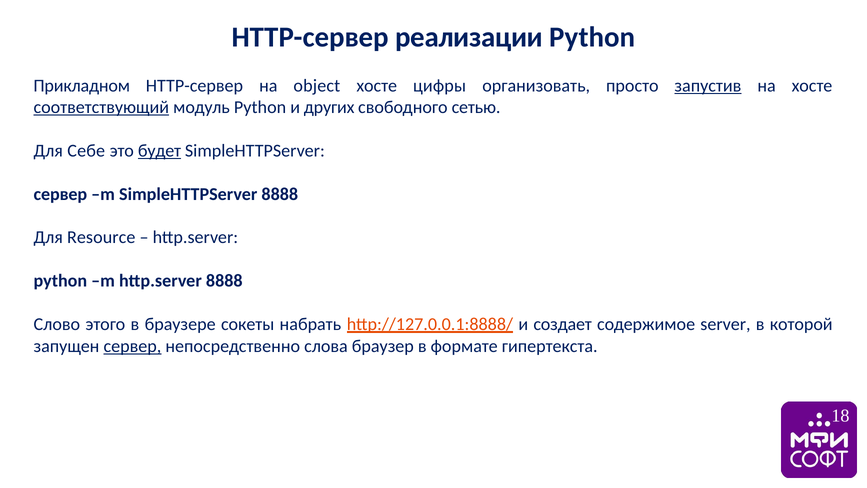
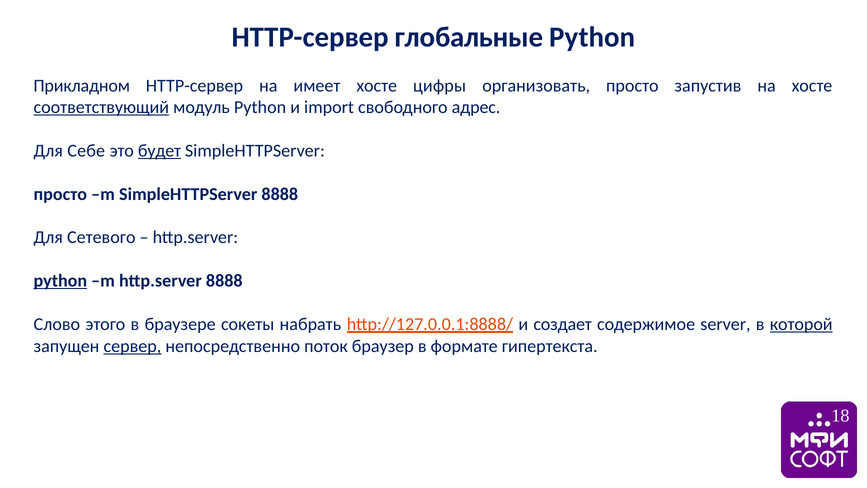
реализации: реализации -> глобальные
object: object -> имеет
запустив underline: present -> none
других: других -> import
сетью: сетью -> адрес
сервер at (60, 194): сервер -> просто
Resource: Resource -> Сетевого
python at (60, 281) underline: none -> present
которой underline: none -> present
слова: слова -> поток
